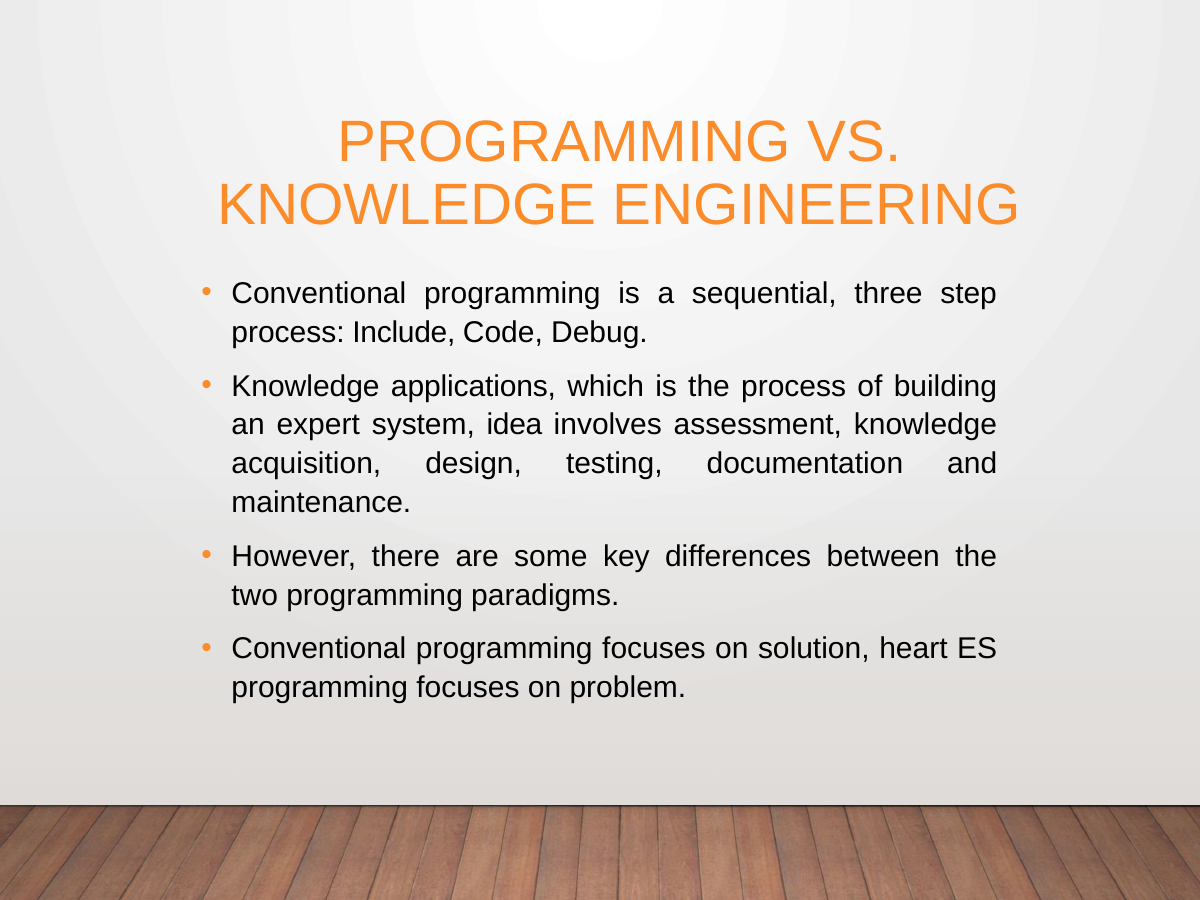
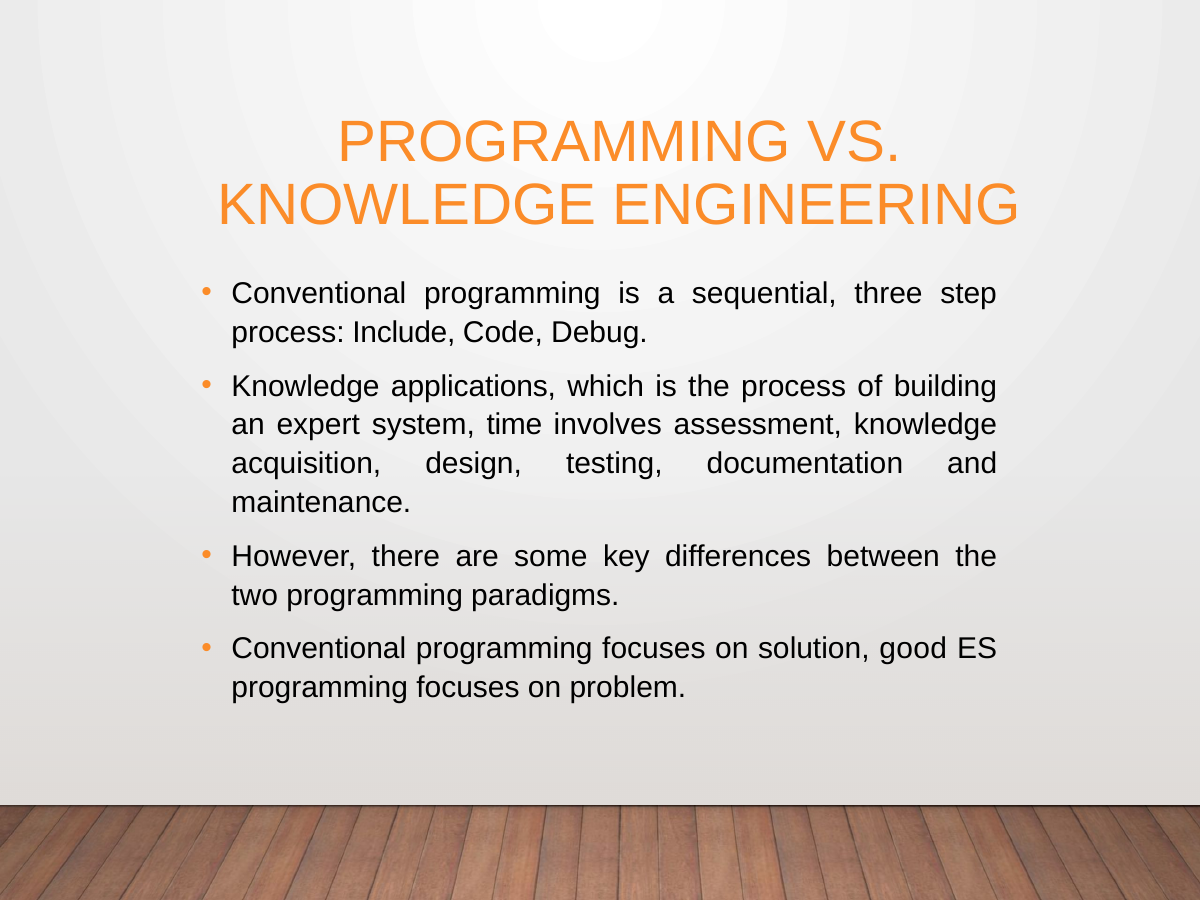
idea: idea -> time
heart: heart -> good
